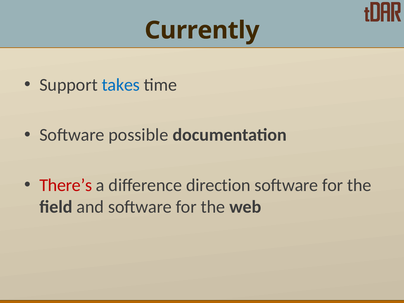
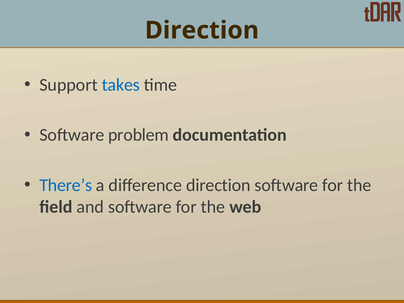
Currently at (202, 30): Currently -> Direction
possible: possible -> problem
There’s colour: red -> blue
